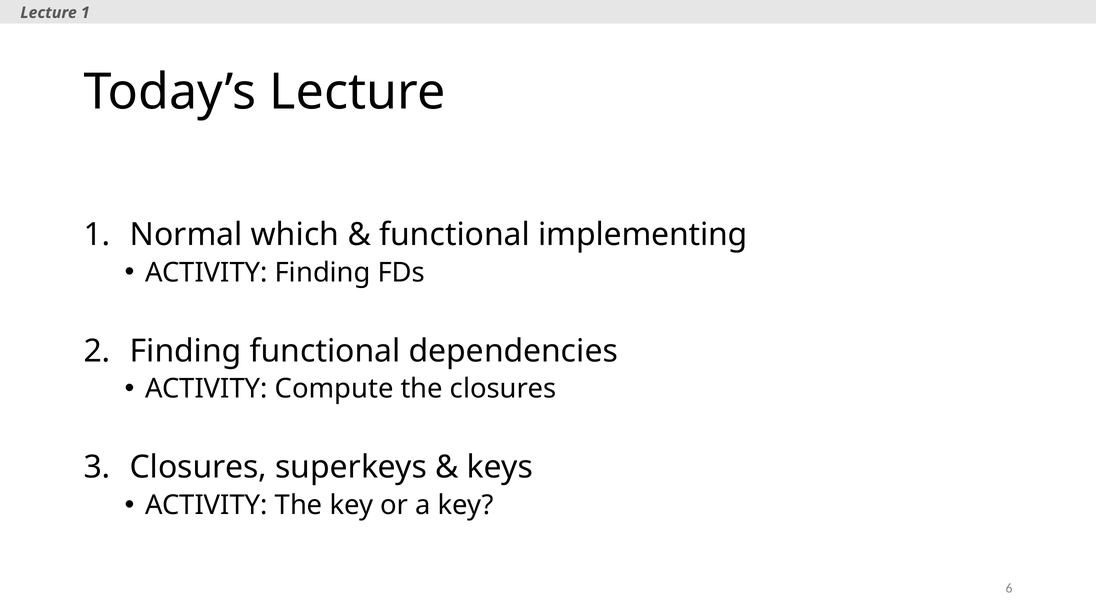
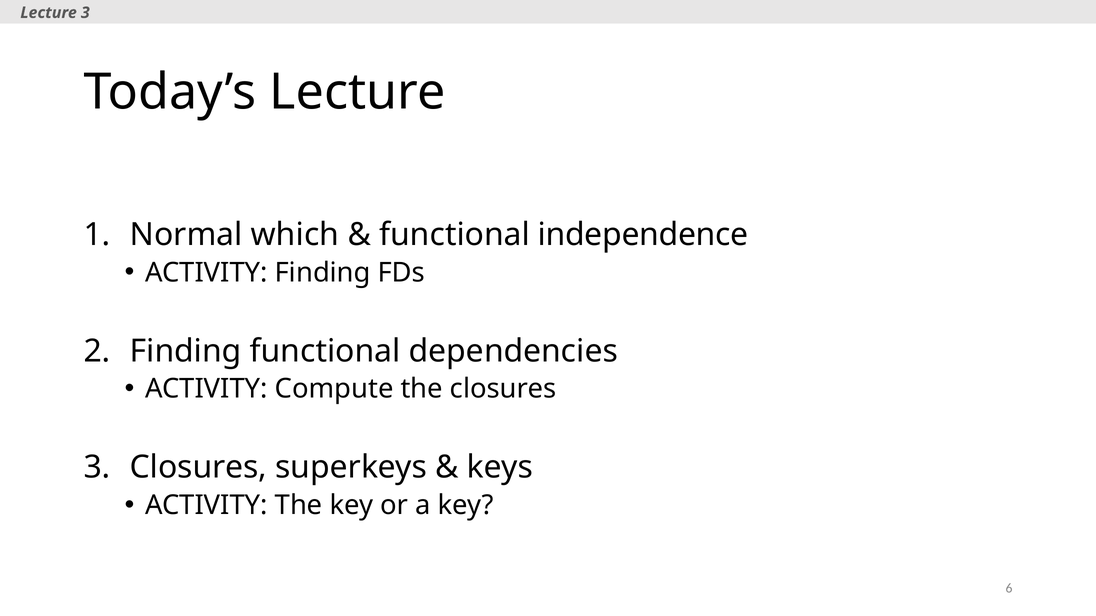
1 at (85, 13): 1 -> 3
implementing: implementing -> independence
